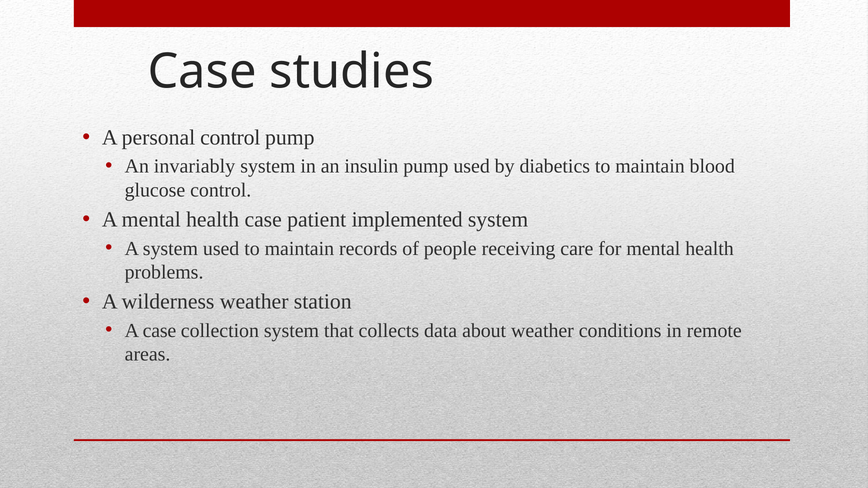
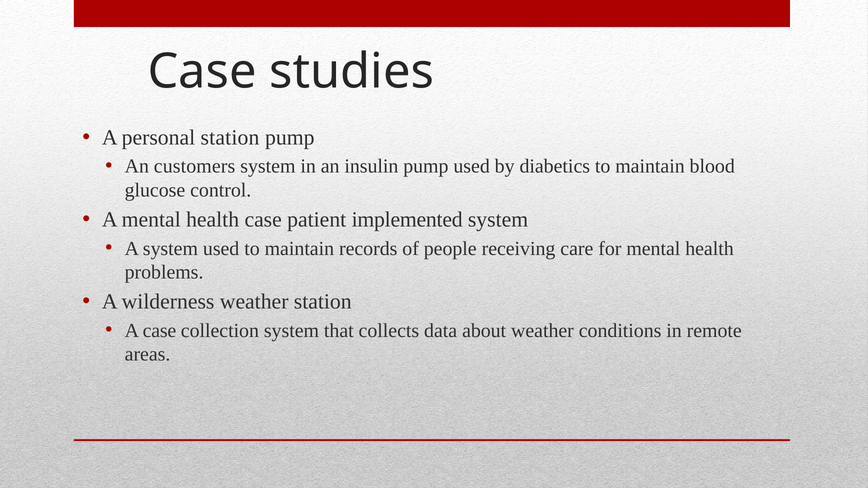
personal control: control -> station
invariably: invariably -> customers
